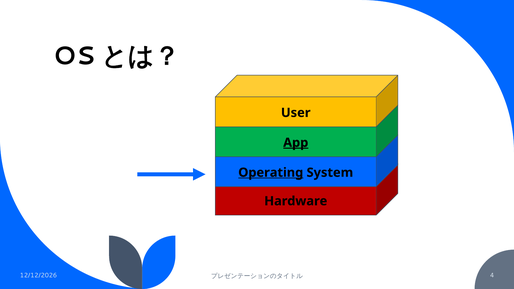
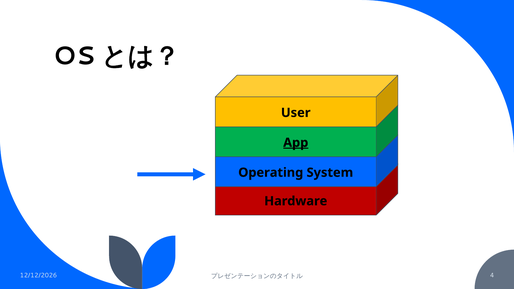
Operating underline: present -> none
